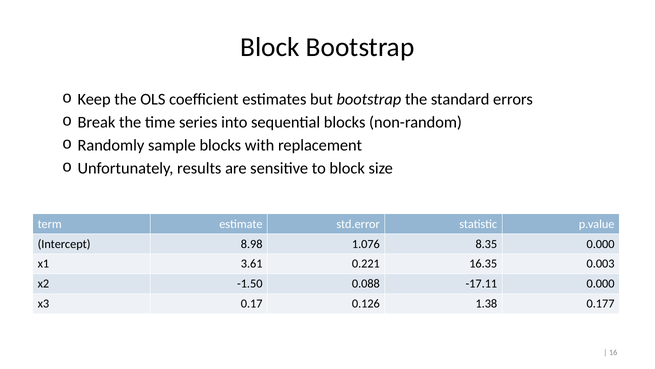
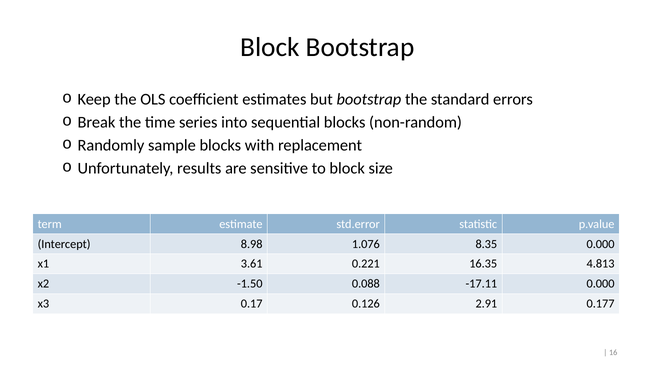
0.003: 0.003 -> 4.813
1.38: 1.38 -> 2.91
